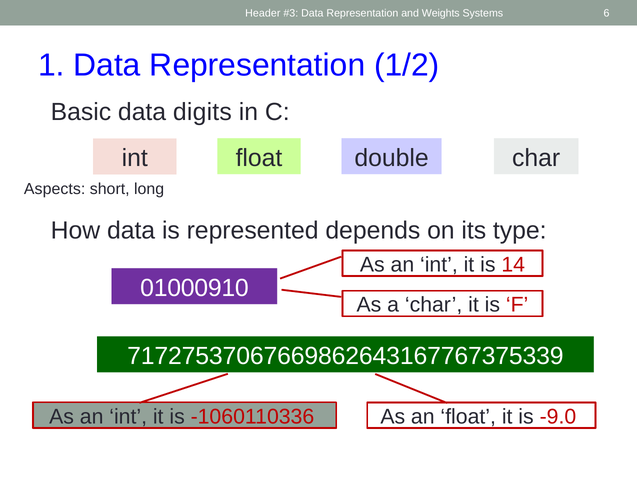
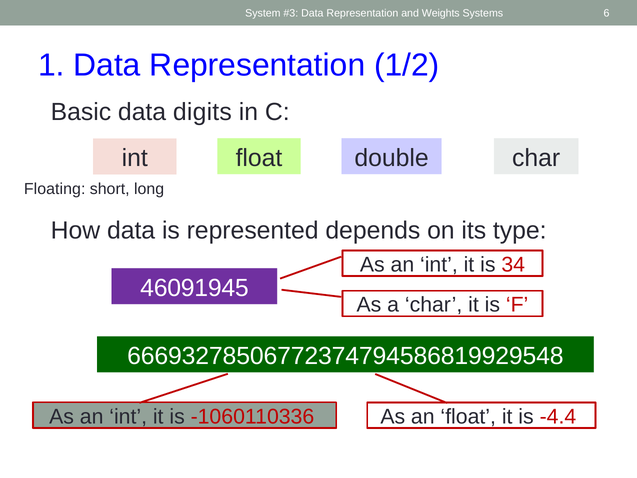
Header: Header -> System
Aspects: Aspects -> Floating
14: 14 -> 34
01000910: 01000910 -> 46091945
71727537067669862643167767375339: 71727537067669862643167767375339 -> 66693278506772374794586819929548
-9.0: -9.0 -> -4.4
